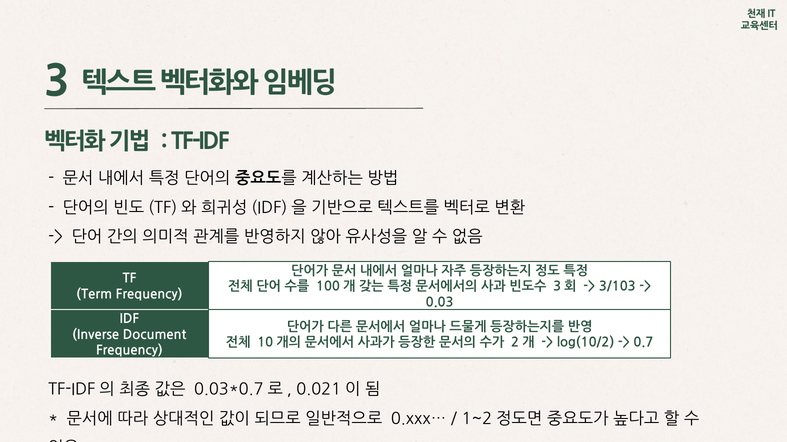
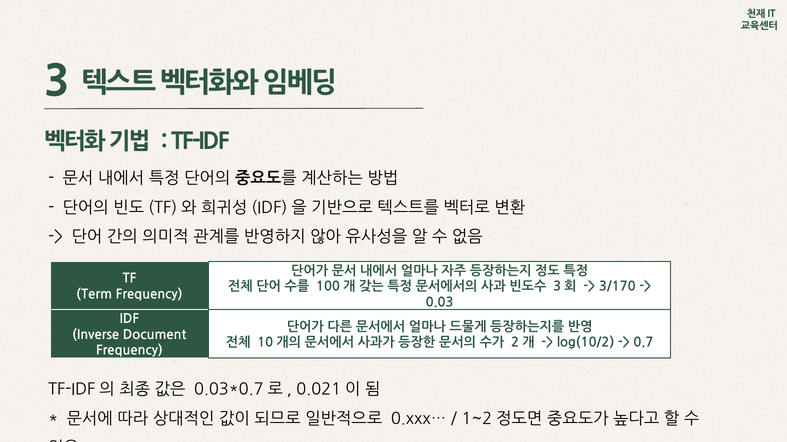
3/103: 3/103 -> 3/170
